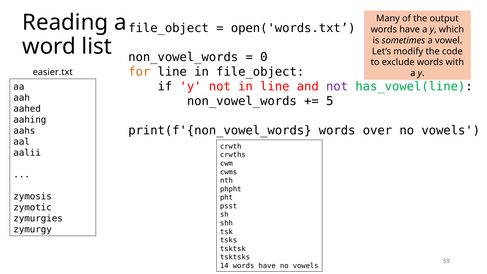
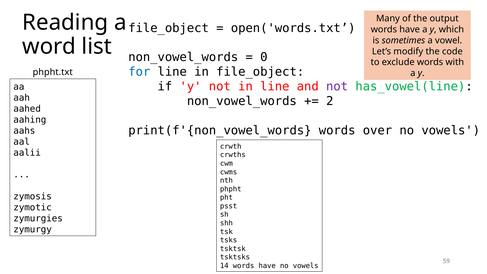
for colour: orange -> blue
easier.txt: easier.txt -> phpht.txt
5: 5 -> 2
